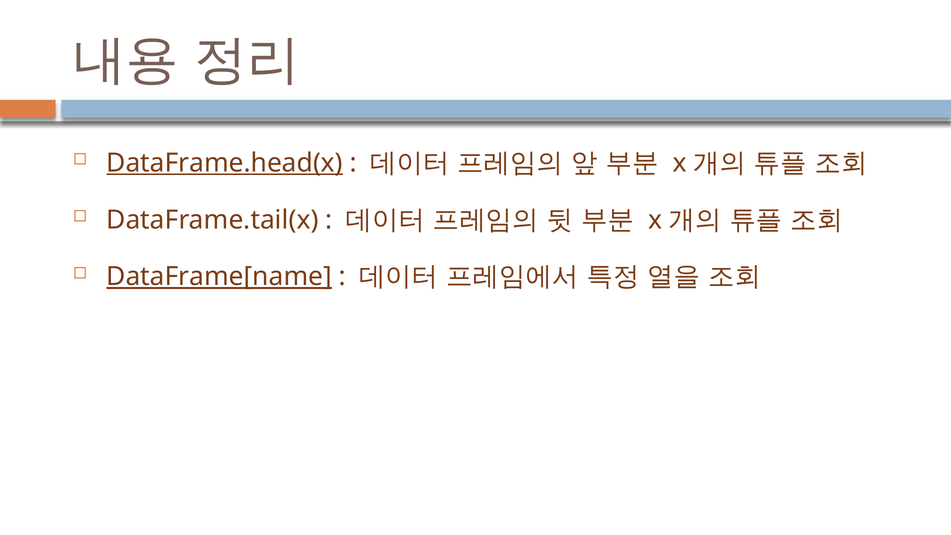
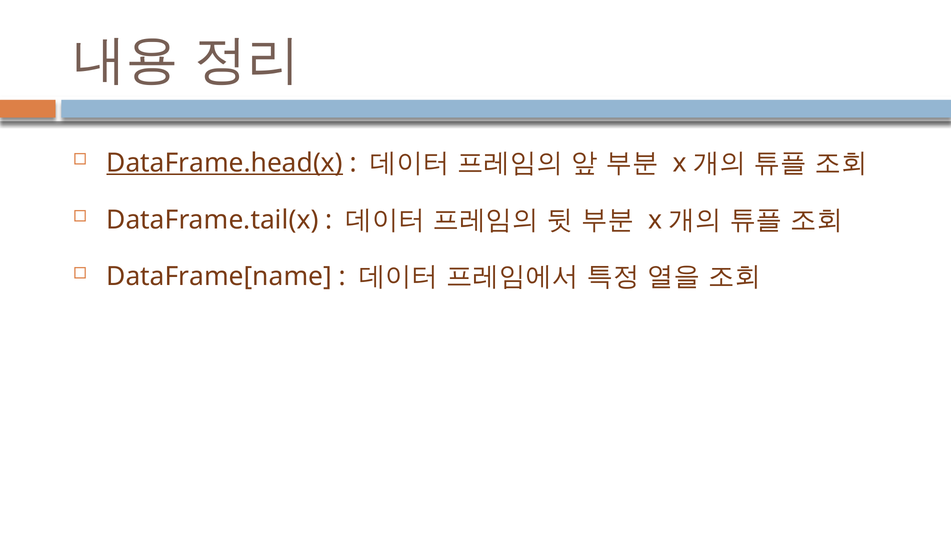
DataFrame[name underline: present -> none
